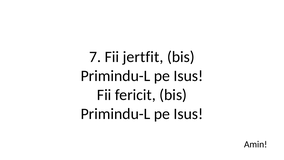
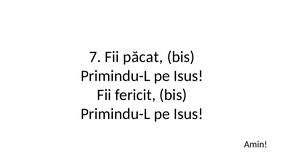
jertfit: jertfit -> păcat
